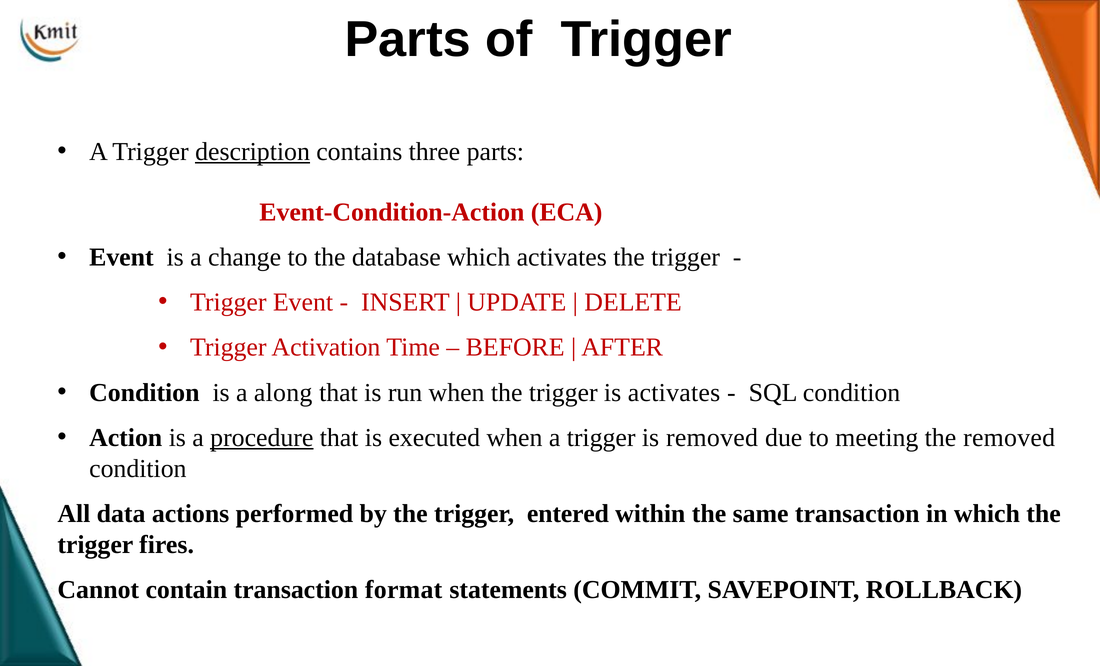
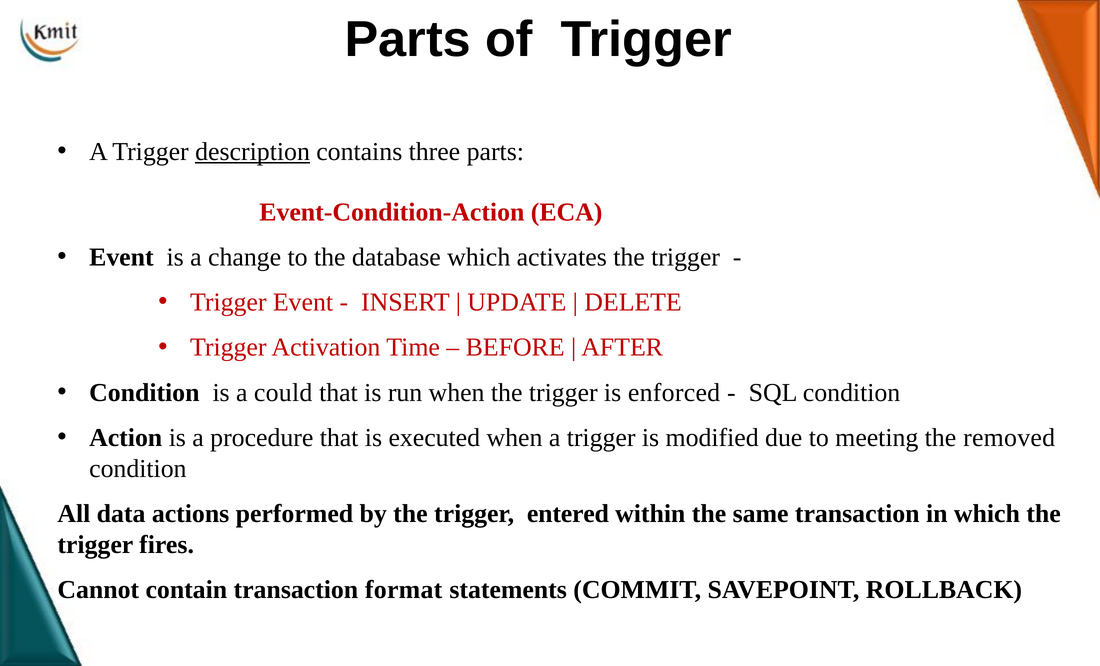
along: along -> could
is activates: activates -> enforced
procedure underline: present -> none
is removed: removed -> modified
